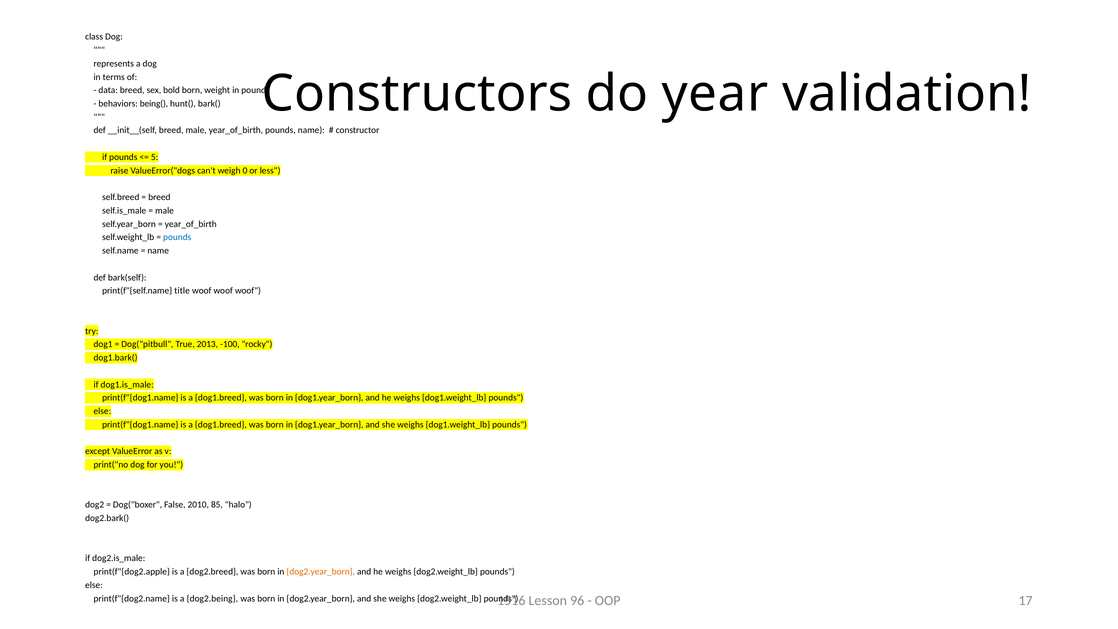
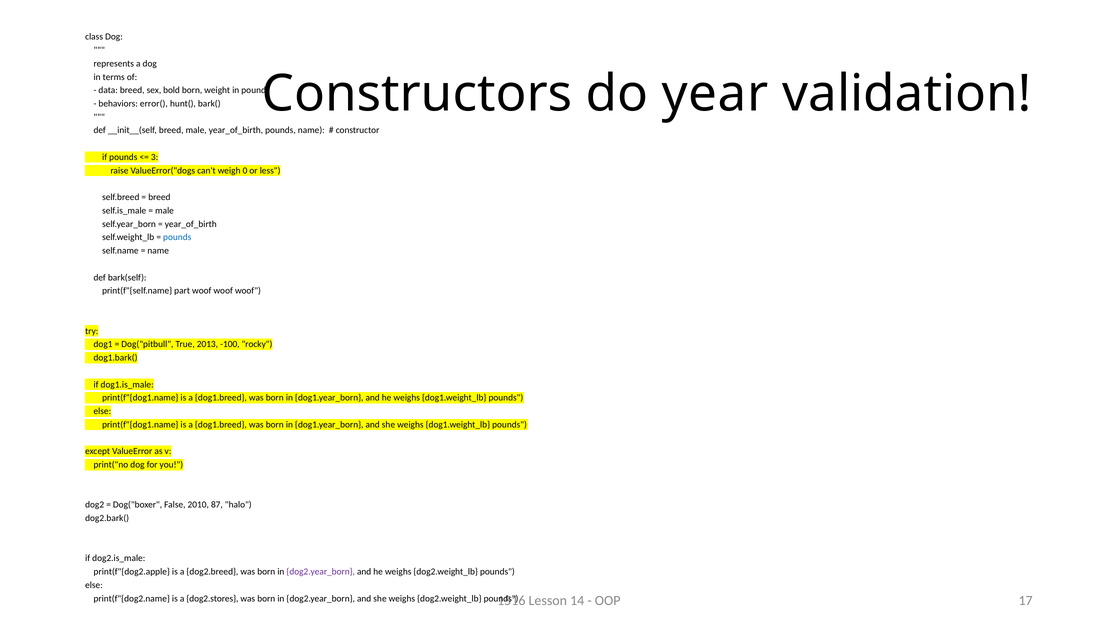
being(: being( -> error(
5: 5 -> 3
title: title -> part
85: 85 -> 87
dog2.year_born at (321, 572) colour: orange -> purple
dog2.being: dog2.being -> dog2.stores
96: 96 -> 14
